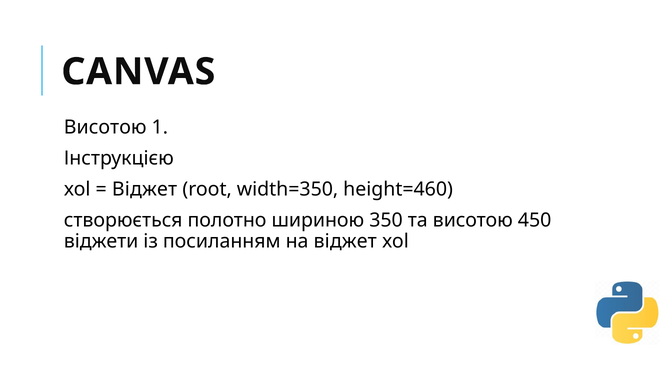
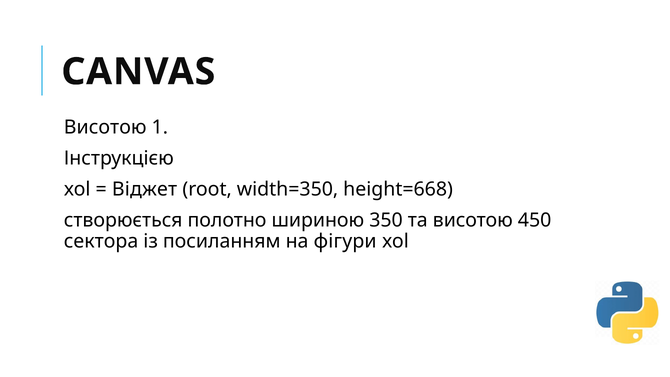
height=460: height=460 -> height=668
віджети: віджети -> сектора
на віджет: віджет -> фігури
